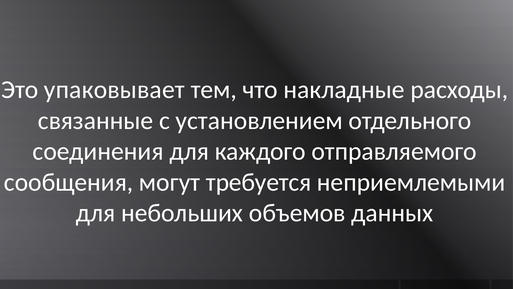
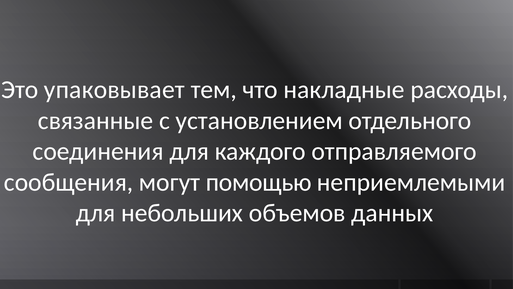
требуется: требуется -> помощью
